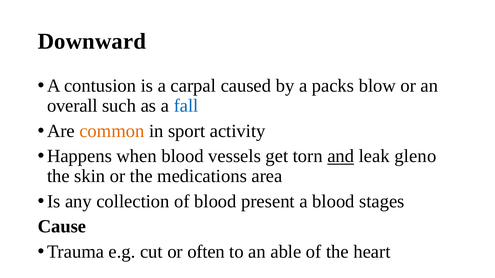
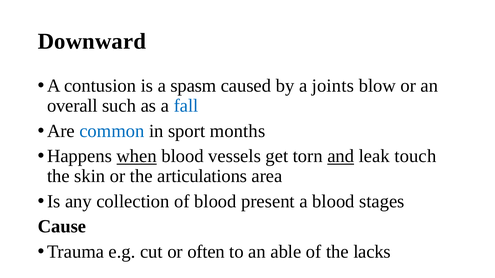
carpal: carpal -> spasm
packs: packs -> joints
common colour: orange -> blue
activity: activity -> months
when underline: none -> present
gleno: gleno -> touch
medications: medications -> articulations
heart: heart -> lacks
